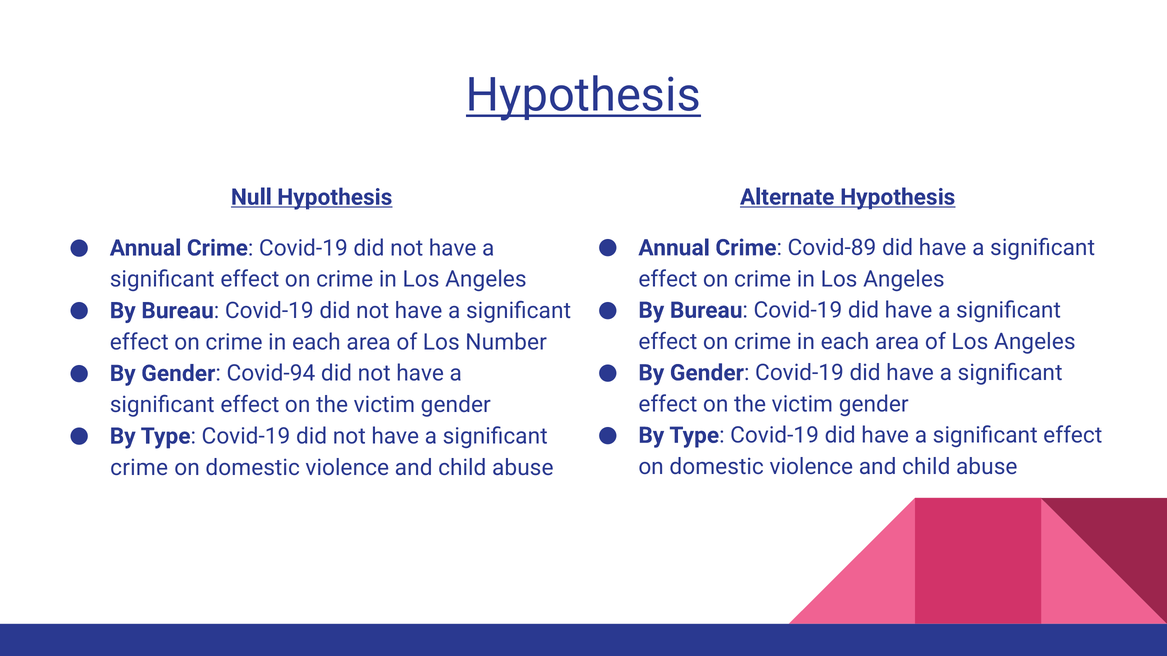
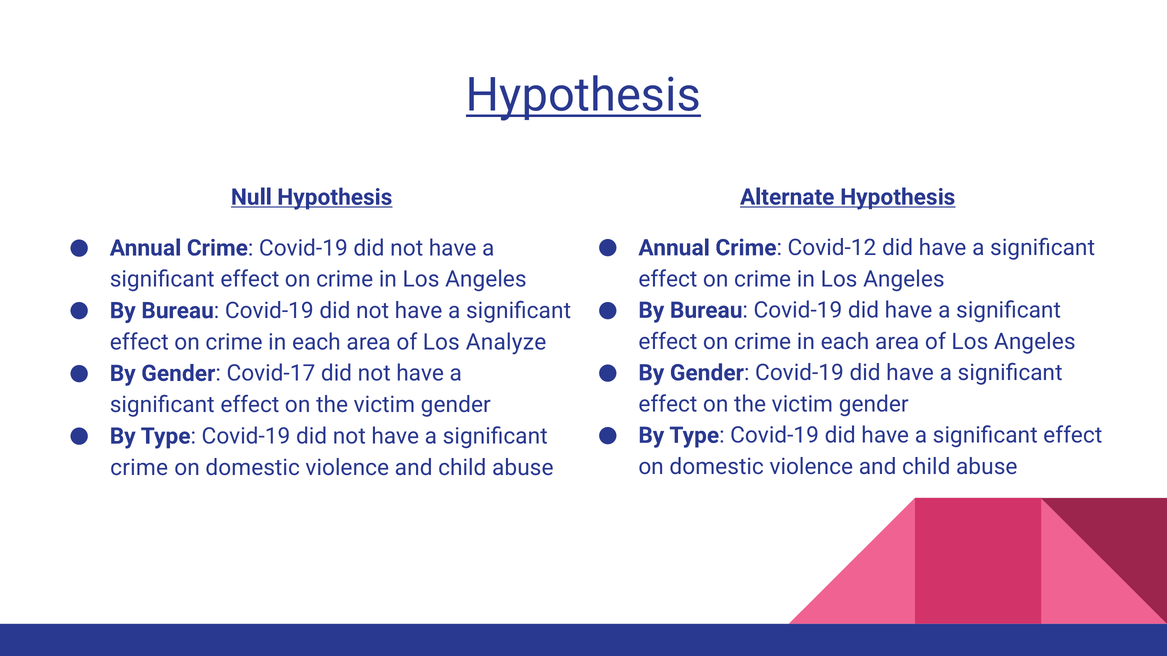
Covid-89: Covid-89 -> Covid-12
Number: Number -> Analyze
Covid-94: Covid-94 -> Covid-17
